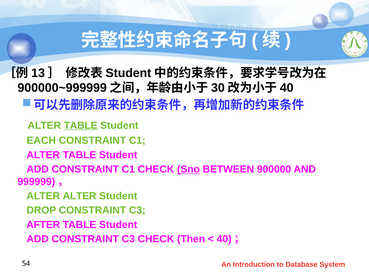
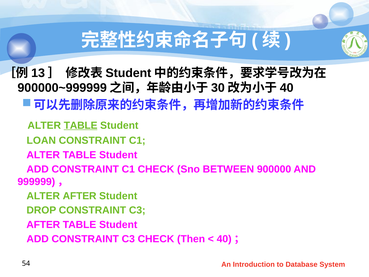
EACH: EACH -> LOAN
Sno underline: present -> none
ALTER ALTER: ALTER -> AFTER
